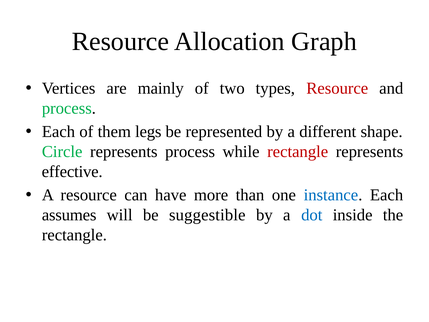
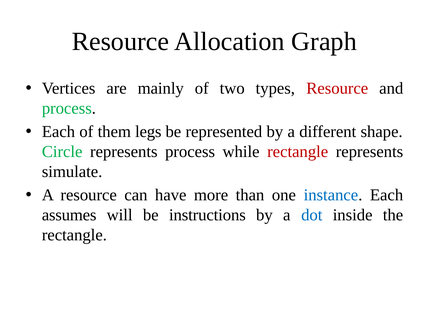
effective: effective -> simulate
suggestible: suggestible -> instructions
